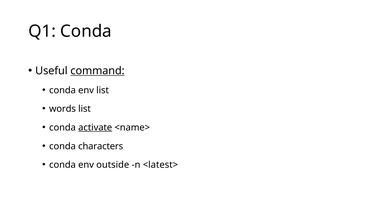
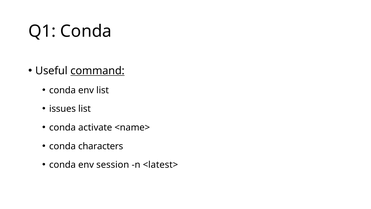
words: words -> issues
activate underline: present -> none
outside: outside -> session
